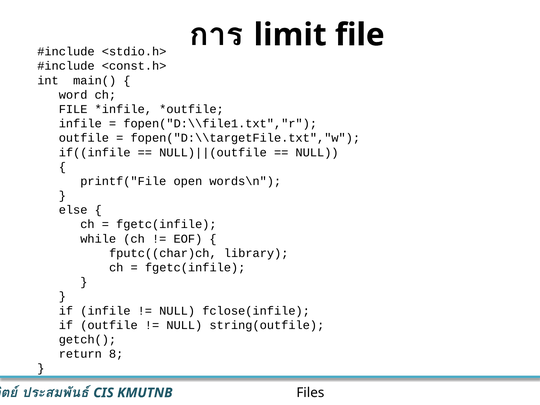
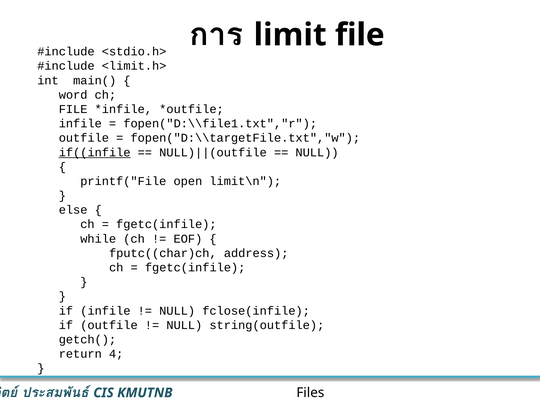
<const.h>: <const.h> -> <limit.h>
if((infile underline: none -> present
words\n: words\n -> limit\n
library: library -> address
8: 8 -> 4
